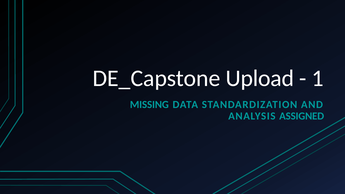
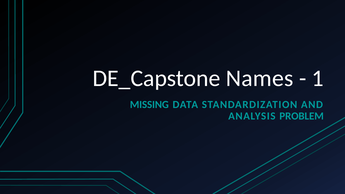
Upload: Upload -> Names
ASSIGNED: ASSIGNED -> PROBLEM
